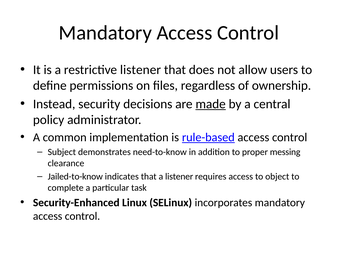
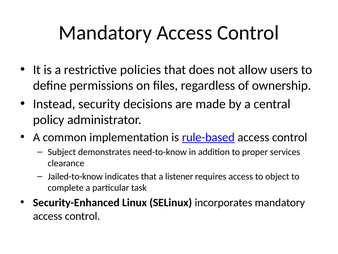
restrictive listener: listener -> policies
made underline: present -> none
messing: messing -> services
